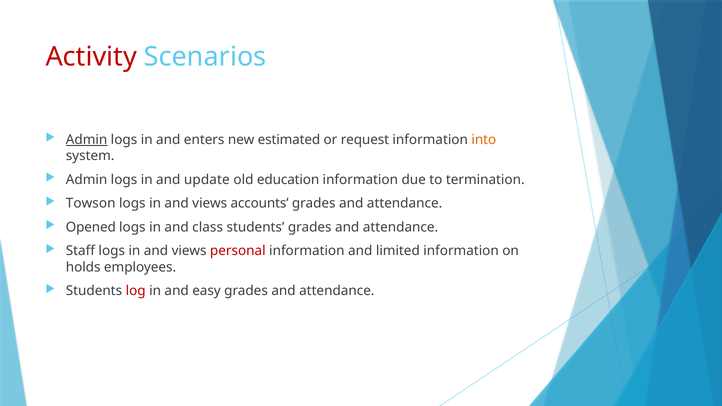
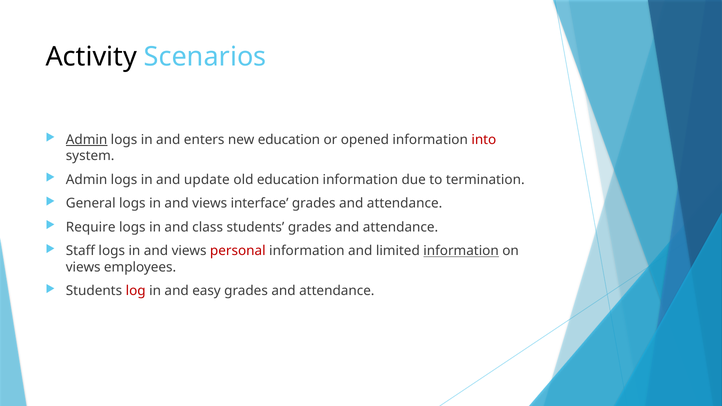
Activity colour: red -> black
new estimated: estimated -> education
request: request -> opened
into colour: orange -> red
Towson: Towson -> General
accounts: accounts -> interface
Opened: Opened -> Require
information at (461, 251) underline: none -> present
holds at (83, 267): holds -> views
